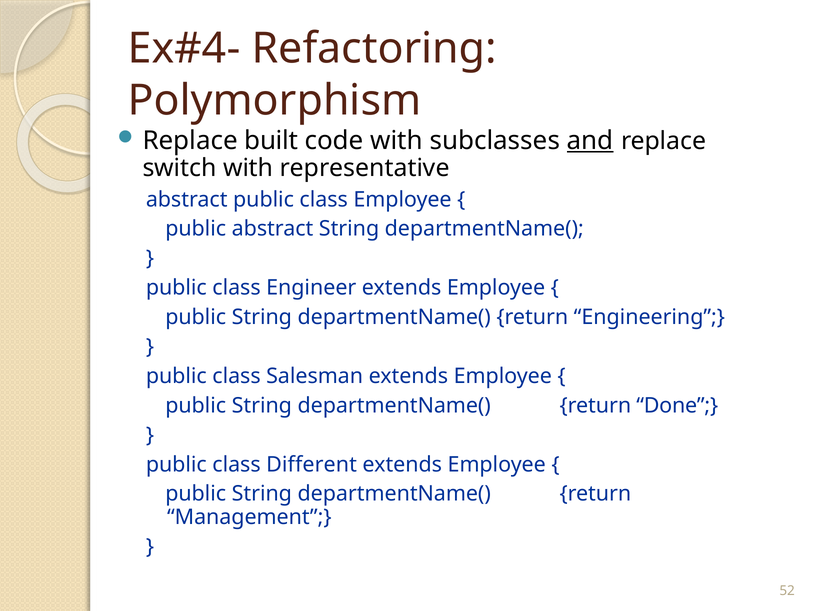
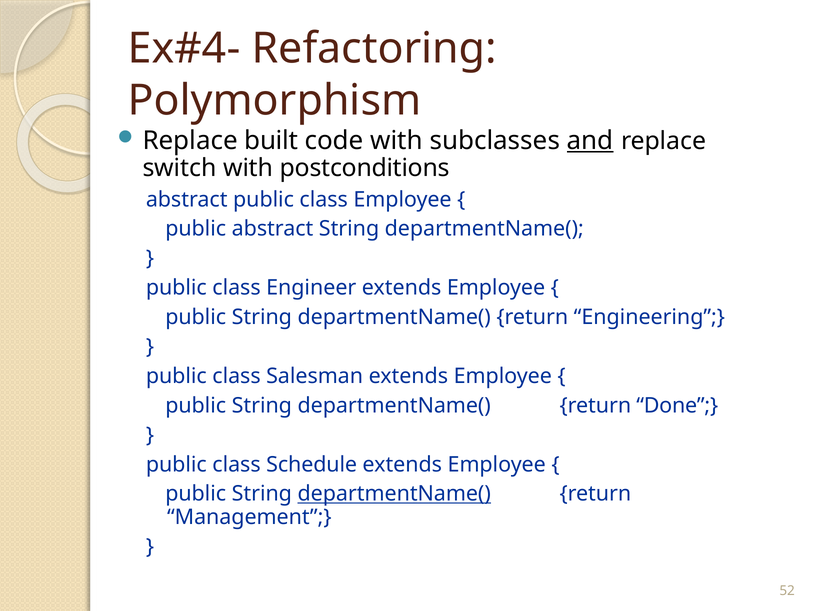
representative: representative -> postconditions
Different: Different -> Schedule
departmentName( at (394, 493) underline: none -> present
